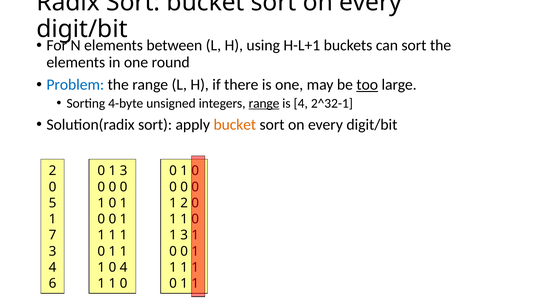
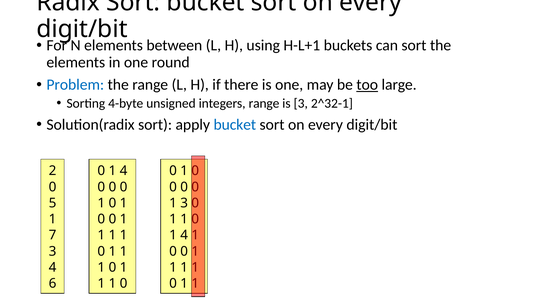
range at (264, 103) underline: present -> none
is 4: 4 -> 3
bucket at (235, 124) colour: orange -> blue
3 at (124, 171): 3 -> 4
1 2: 2 -> 3
3 at (184, 235): 3 -> 4
4 at (124, 267): 4 -> 1
